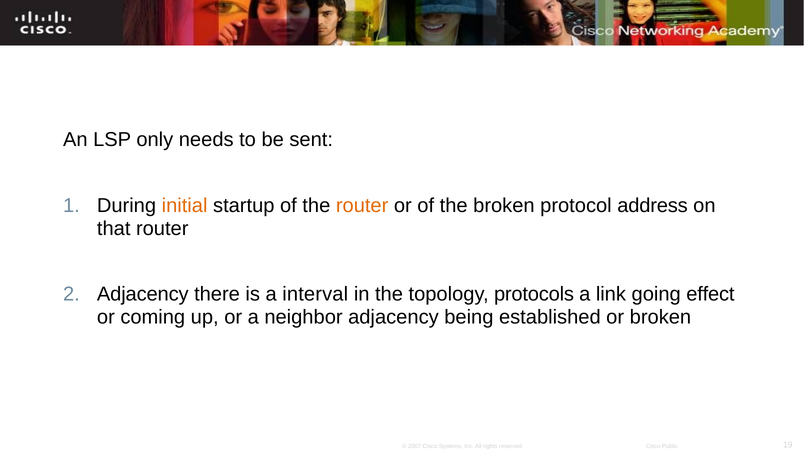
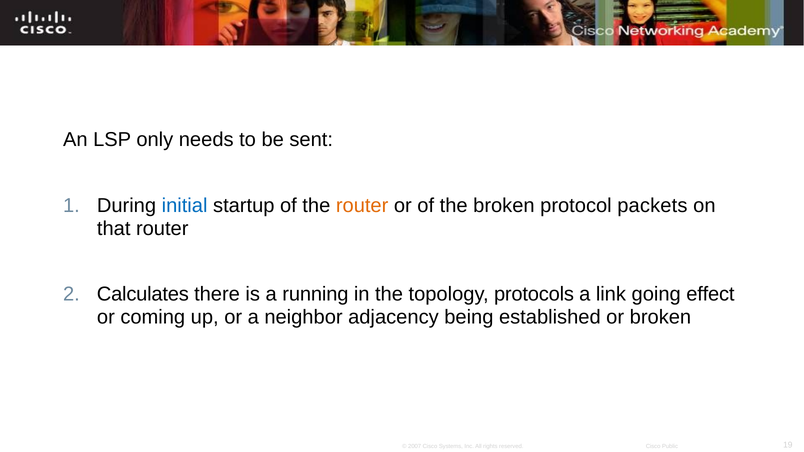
initial colour: orange -> blue
address: address -> packets
Adjacency at (143, 294): Adjacency -> Calculates
interval: interval -> running
